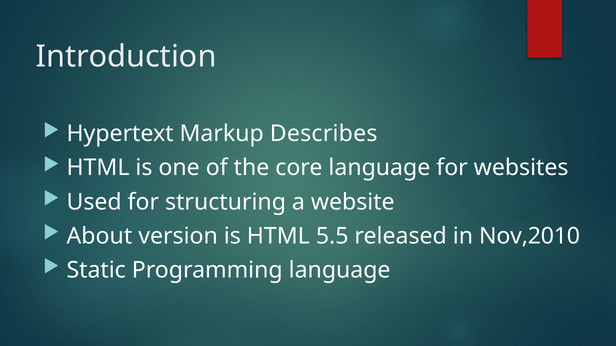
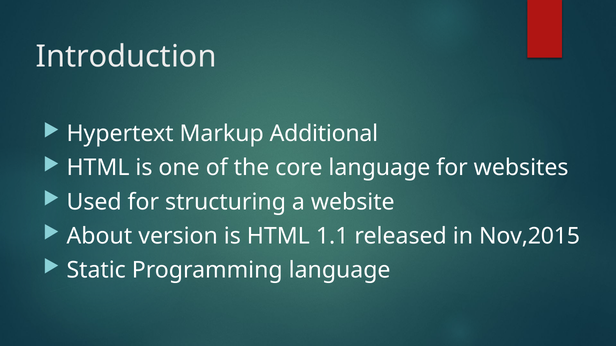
Describes: Describes -> Additional
5.5: 5.5 -> 1.1
Nov,2010: Nov,2010 -> Nov,2015
